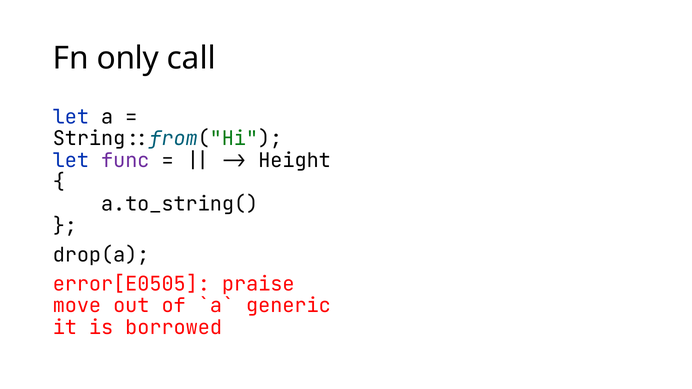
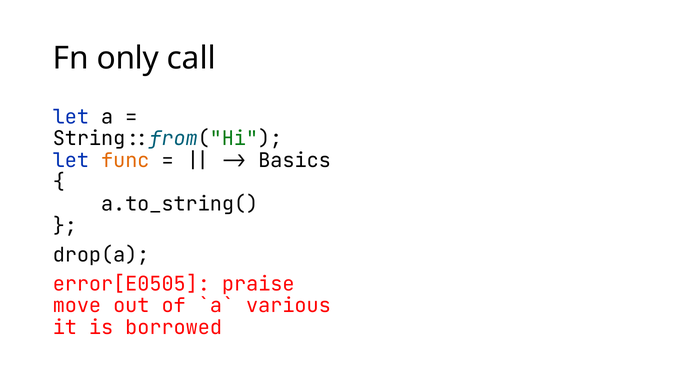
func colour: purple -> orange
Height: Height -> Basics
generic: generic -> various
